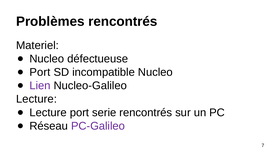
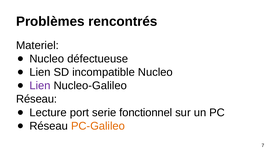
Port at (40, 72): Port -> Lien
Lecture at (36, 99): Lecture -> Réseau
serie rencontrés: rencontrés -> fonctionnel
PC-Galileo colour: purple -> orange
